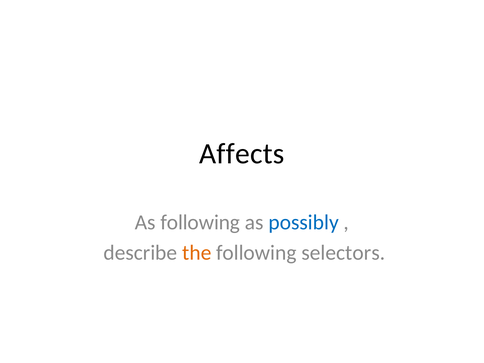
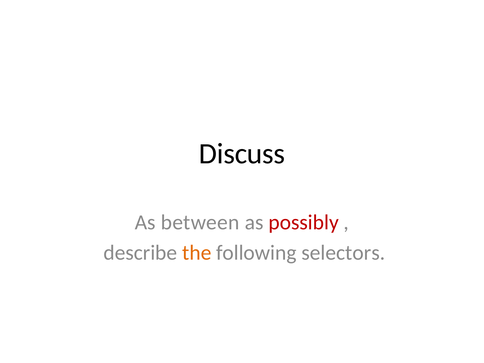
Affects: Affects -> Discuss
As following: following -> between
possibly colour: blue -> red
